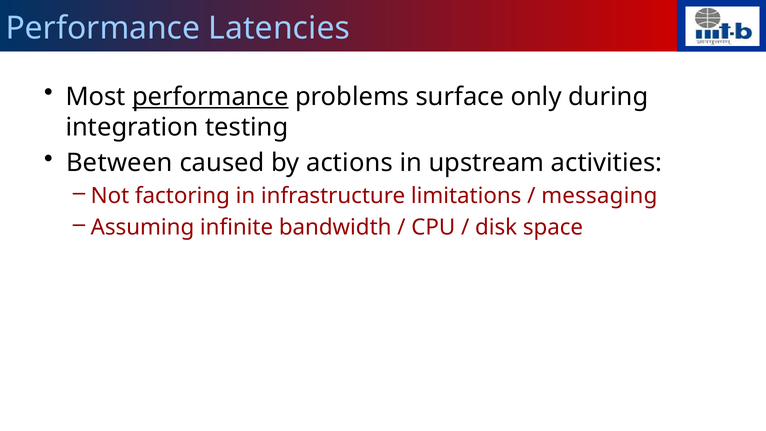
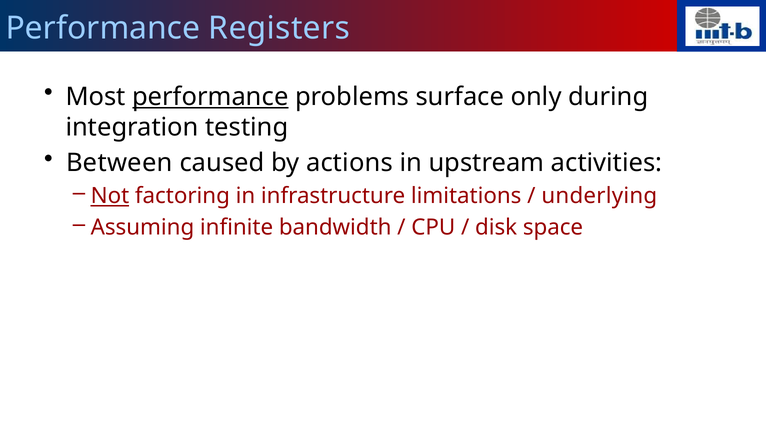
Latencies: Latencies -> Registers
Not underline: none -> present
messaging: messaging -> underlying
